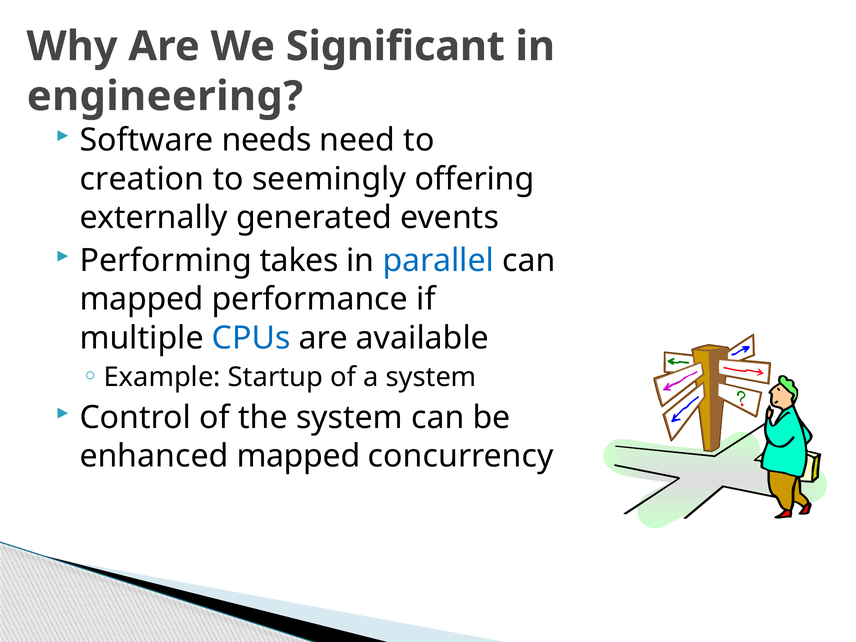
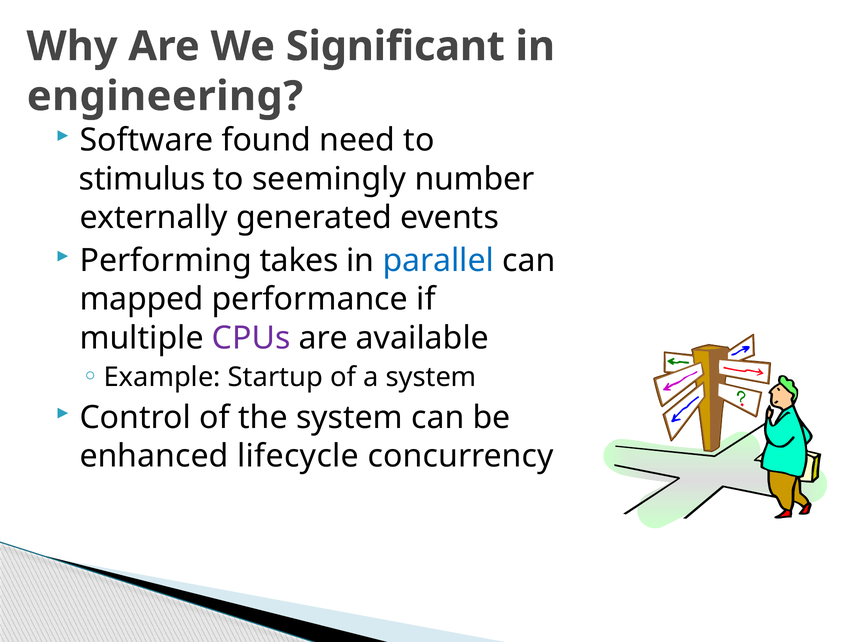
needs: needs -> found
creation: creation -> stimulus
offering: offering -> number
CPUs colour: blue -> purple
enhanced mapped: mapped -> lifecycle
